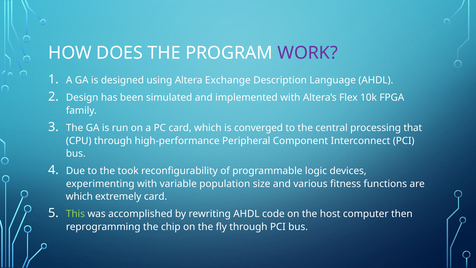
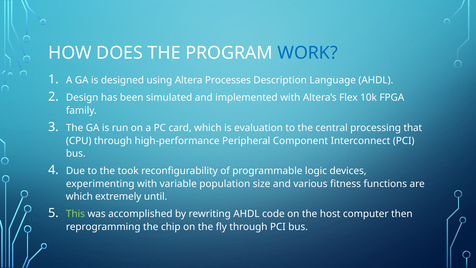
WORK colour: purple -> blue
Exchange: Exchange -> Processes
converged: converged -> evaluation
extremely card: card -> until
